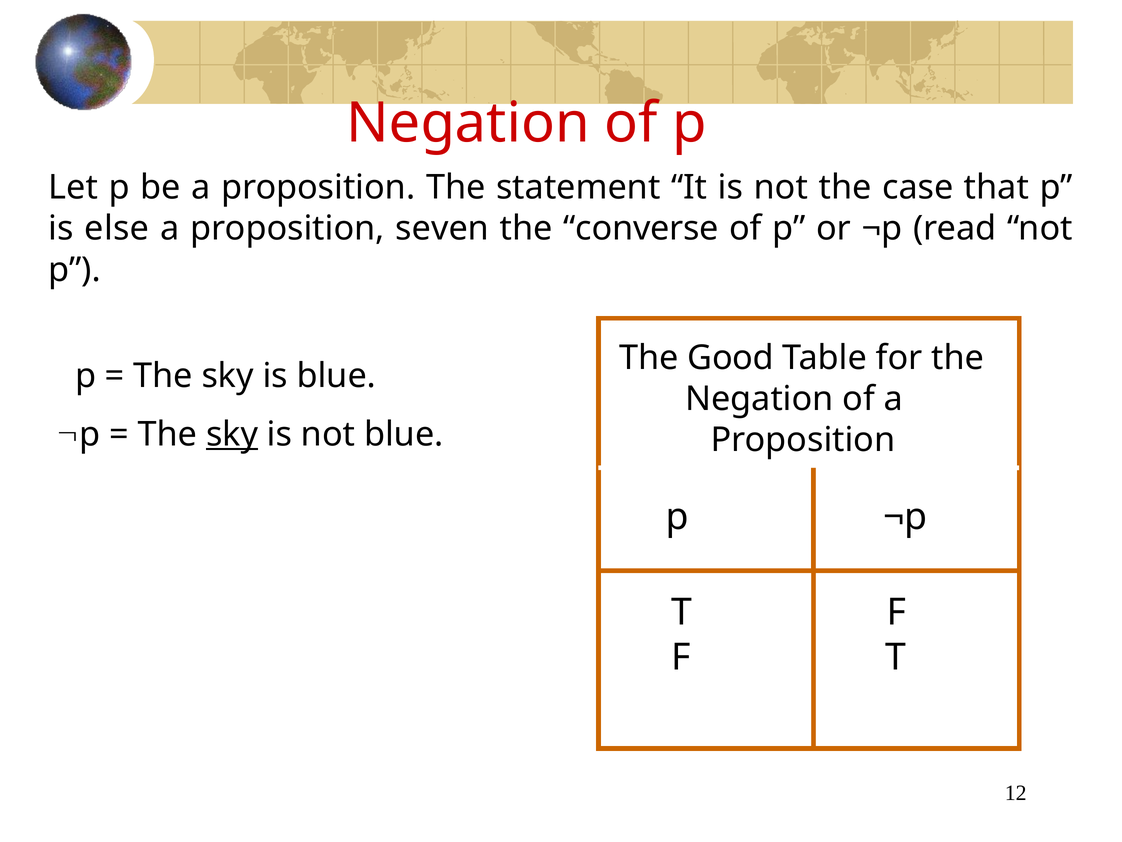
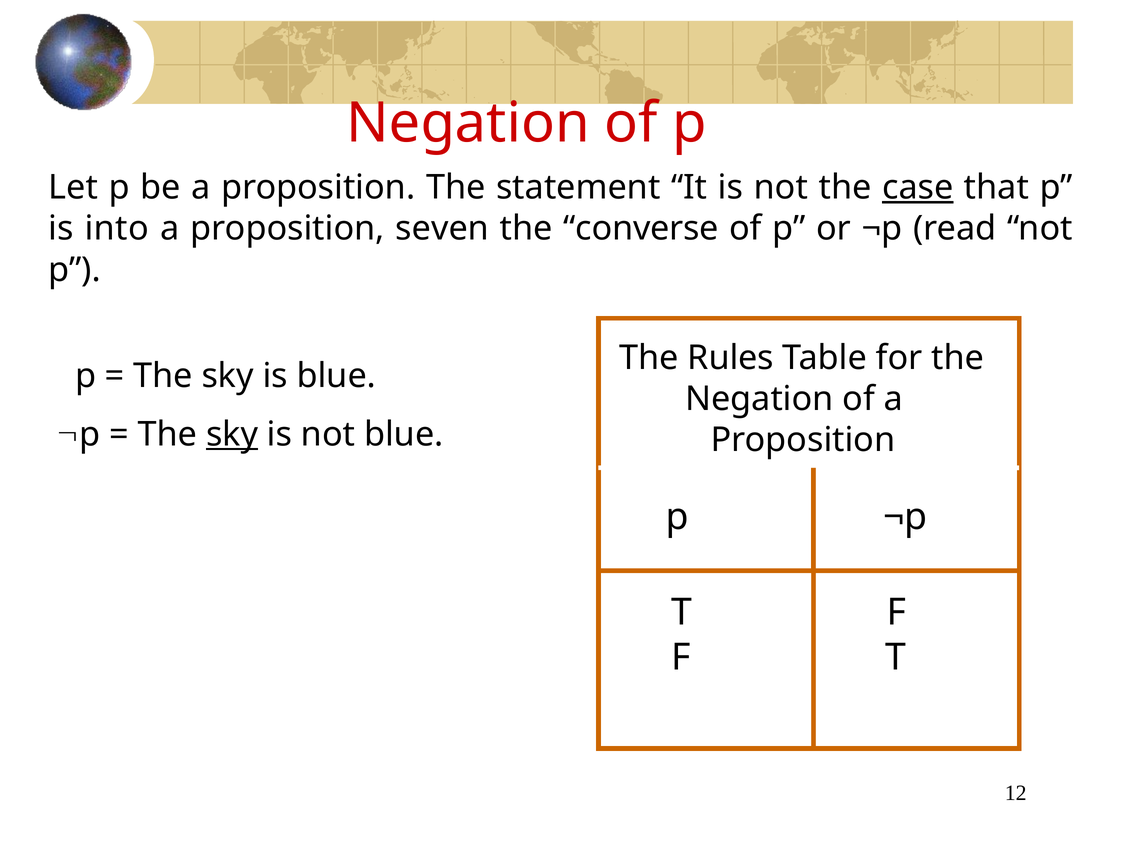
case underline: none -> present
else: else -> into
Good: Good -> Rules
